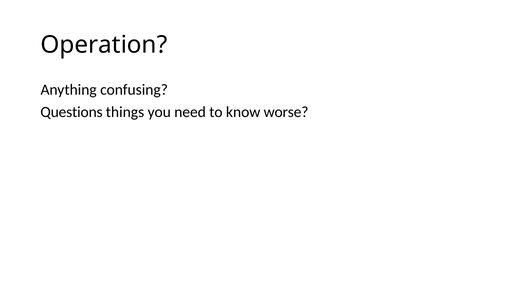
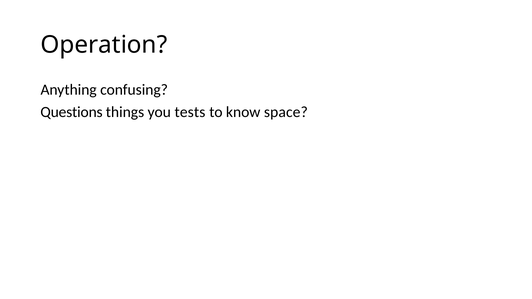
need: need -> tests
worse: worse -> space
